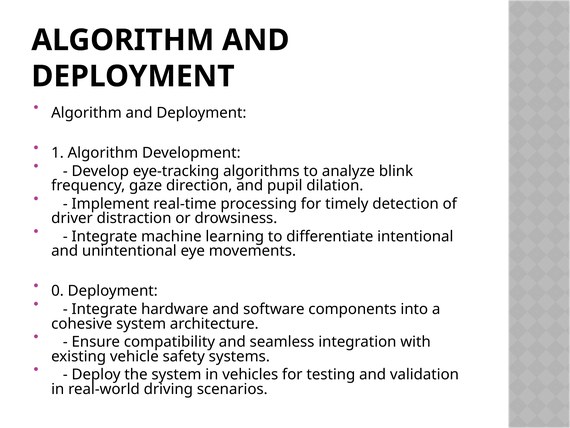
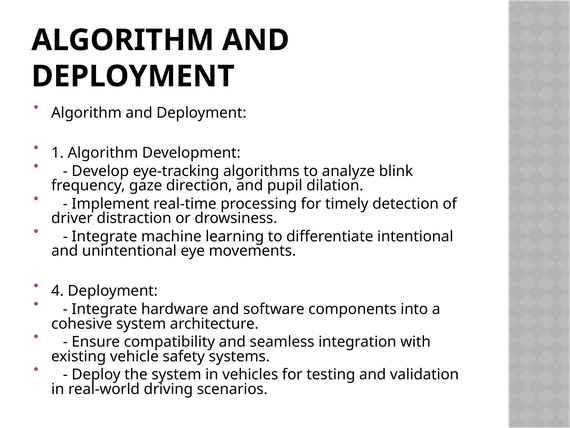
0: 0 -> 4
